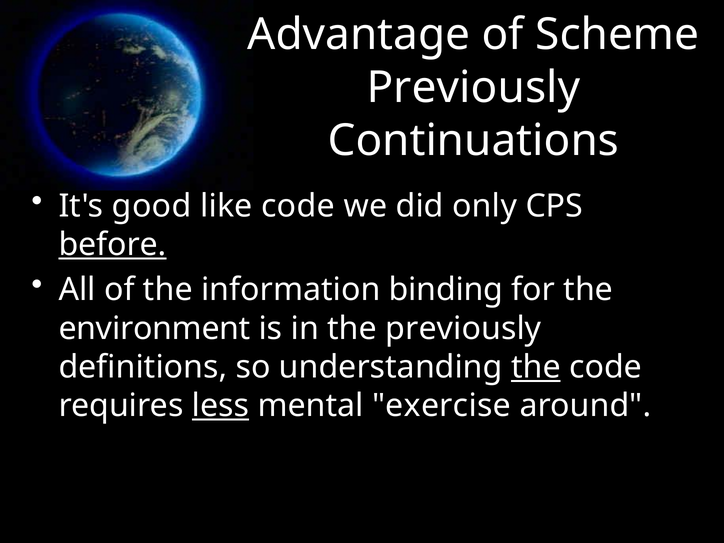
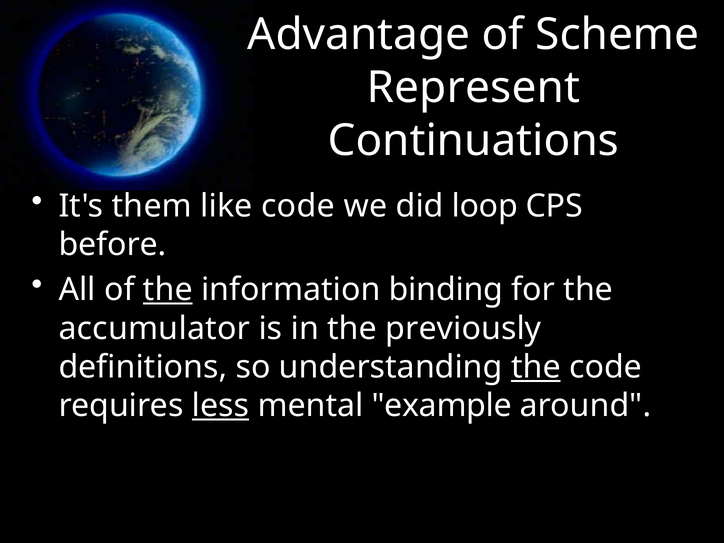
Previously at (474, 88): Previously -> Represent
good: good -> them
only: only -> loop
before underline: present -> none
the at (168, 290) underline: none -> present
environment: environment -> accumulator
exercise: exercise -> example
